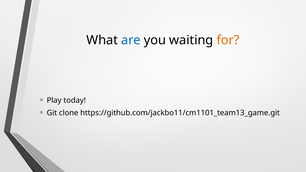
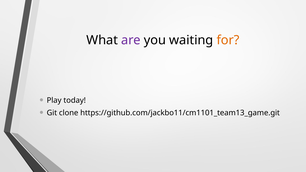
are colour: blue -> purple
